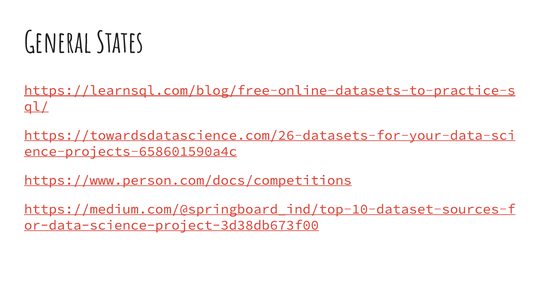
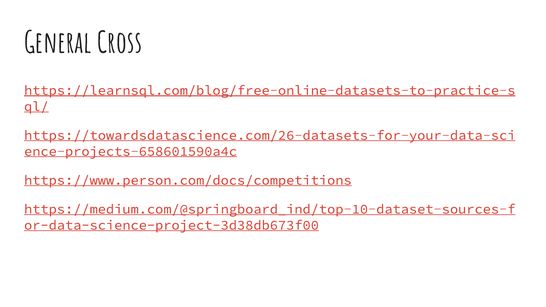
States: States -> Cross
